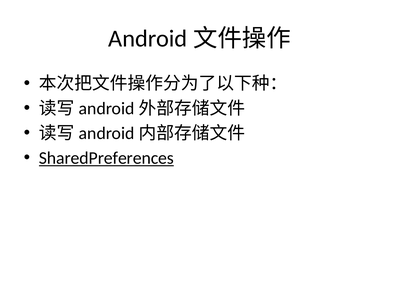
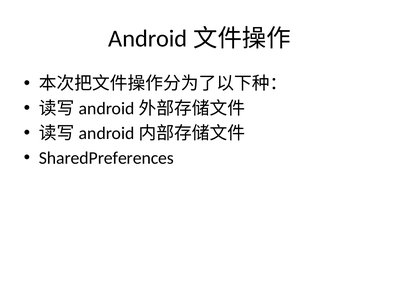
SharedPreferences underline: present -> none
